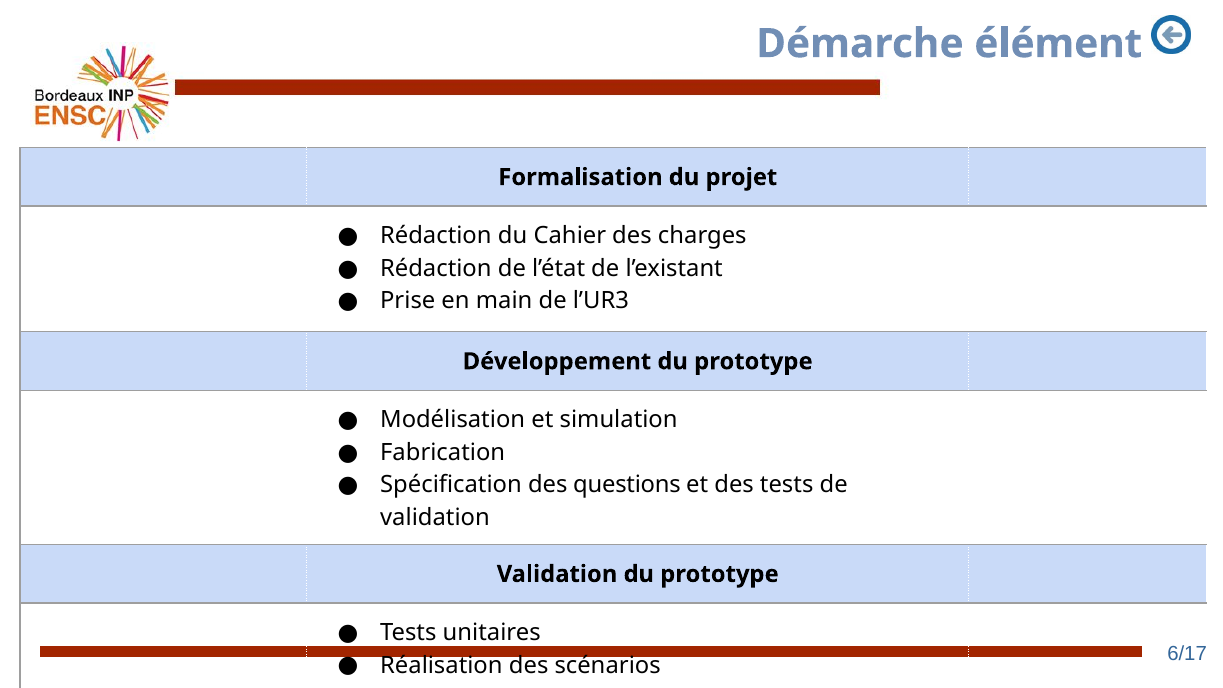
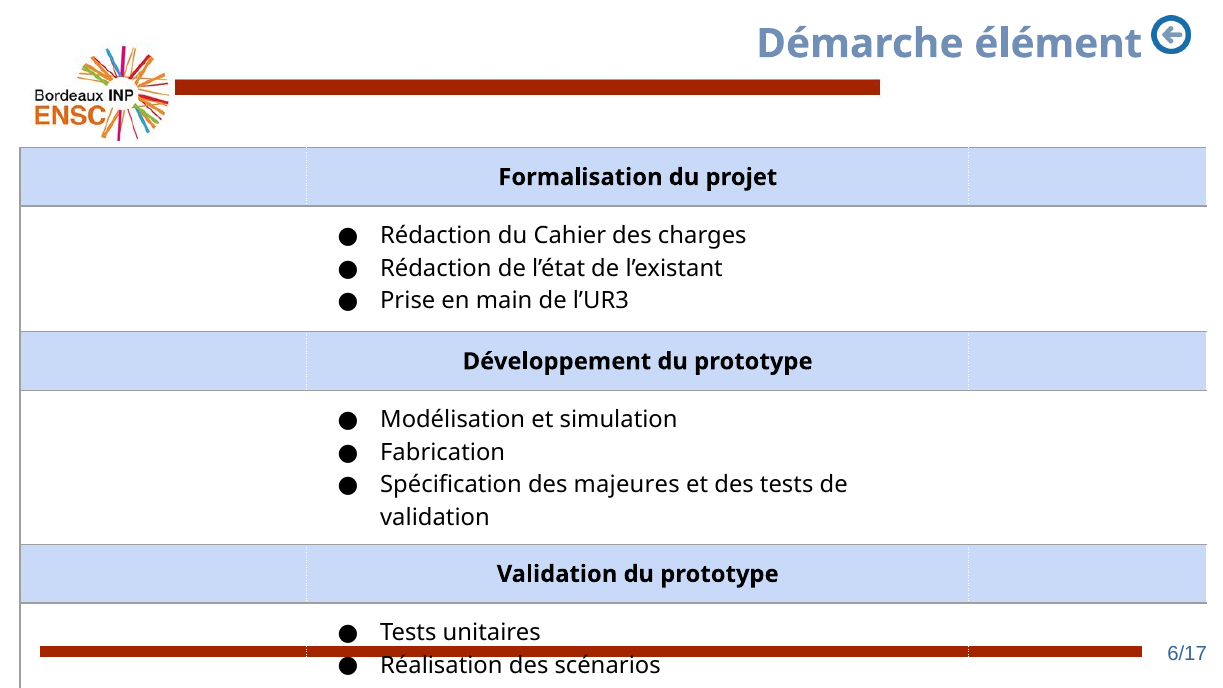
questions: questions -> majeures
